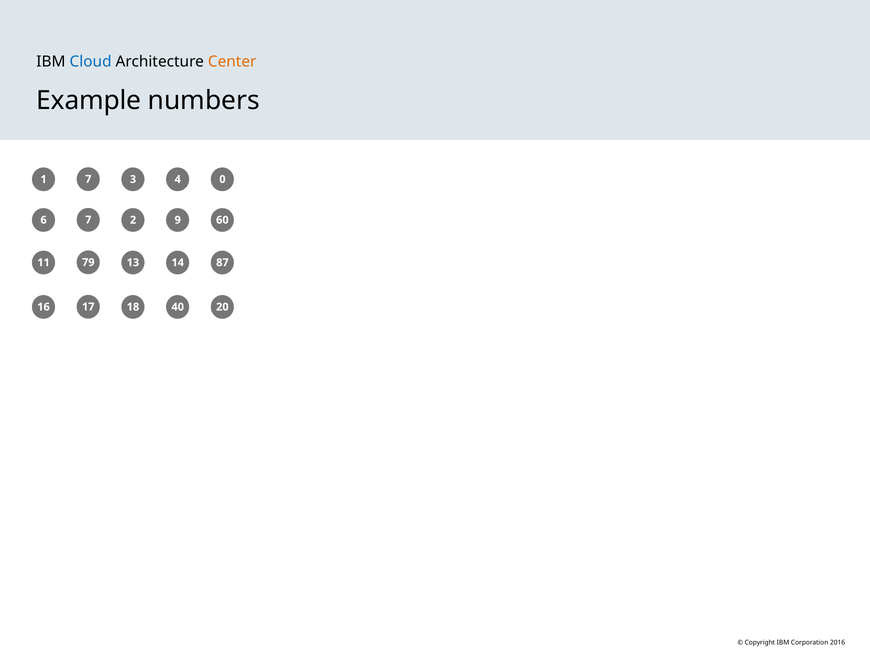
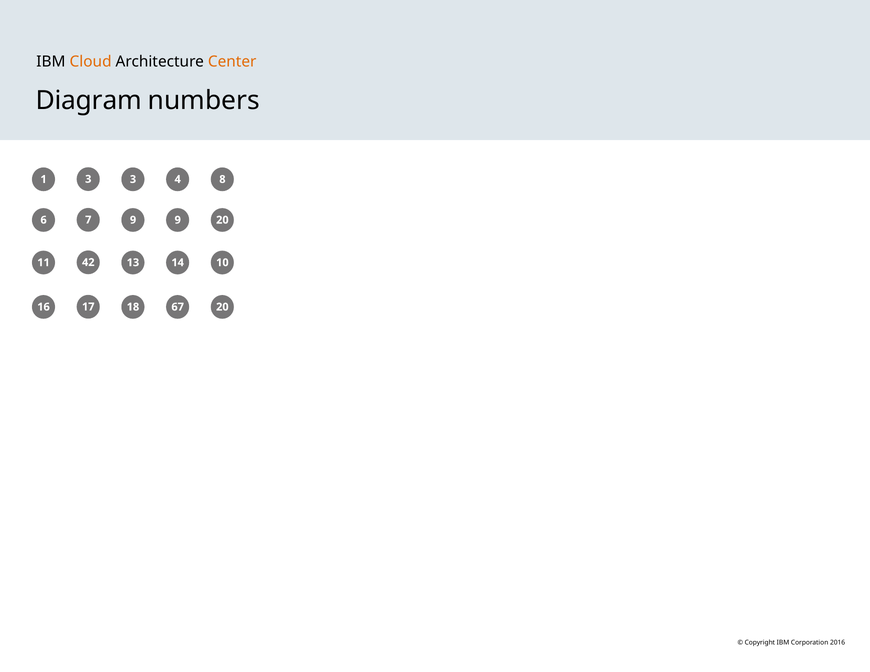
Cloud colour: blue -> orange
Example: Example -> Diagram
1 7: 7 -> 3
0: 0 -> 8
7 2: 2 -> 9
9 60: 60 -> 20
79: 79 -> 42
87: 87 -> 10
40: 40 -> 67
